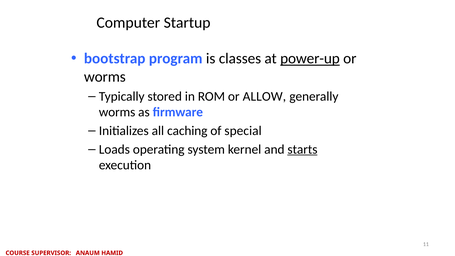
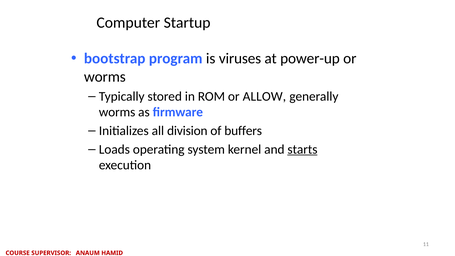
classes: classes -> viruses
power-up underline: present -> none
caching: caching -> division
special: special -> buffers
